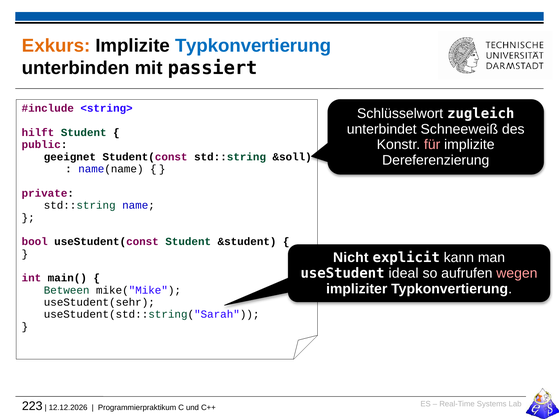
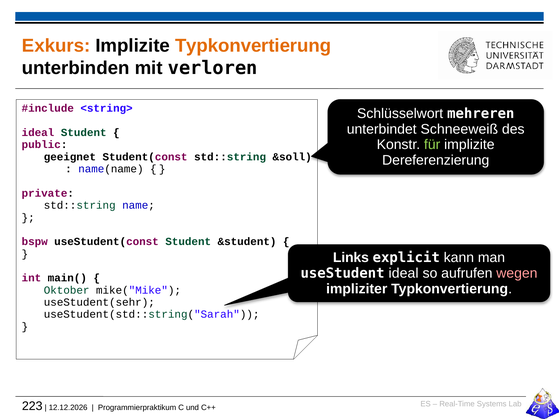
Typkonvertierung at (253, 46) colour: blue -> orange
passiert: passiert -> verloren
zugleich: zugleich -> mehreren
hilft at (38, 133): hilft -> ideal
für colour: pink -> light green
bool: bool -> bspw
Nicht: Nicht -> Links
Between: Between -> Oktober
